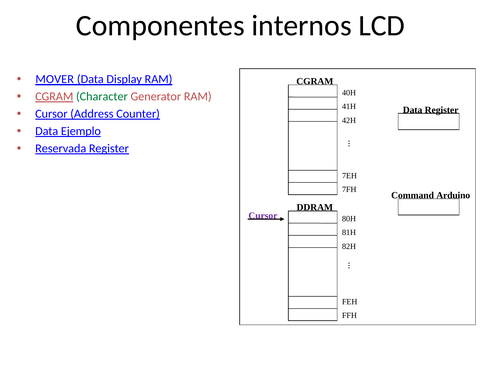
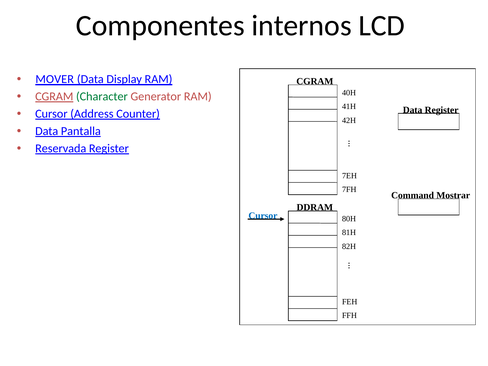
Ejemplo: Ejemplo -> Pantalla
Arduino: Arduino -> Mostrar
Cursor at (263, 216) colour: purple -> blue
